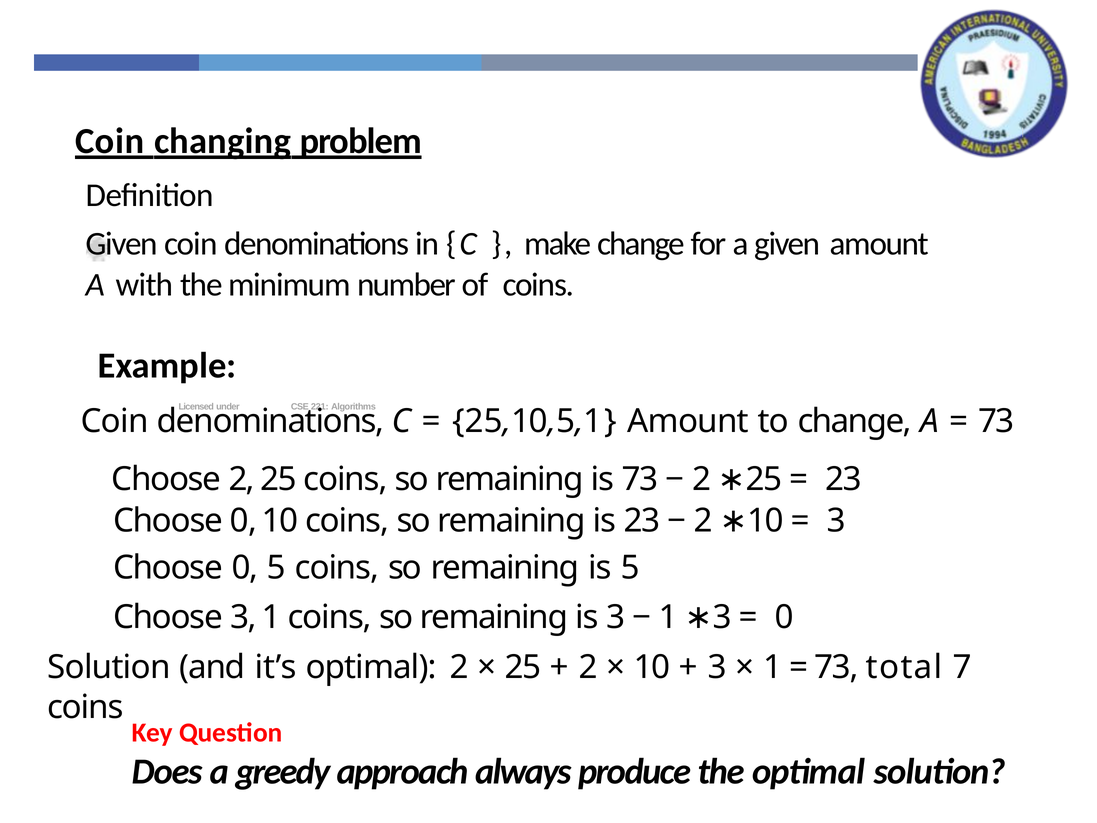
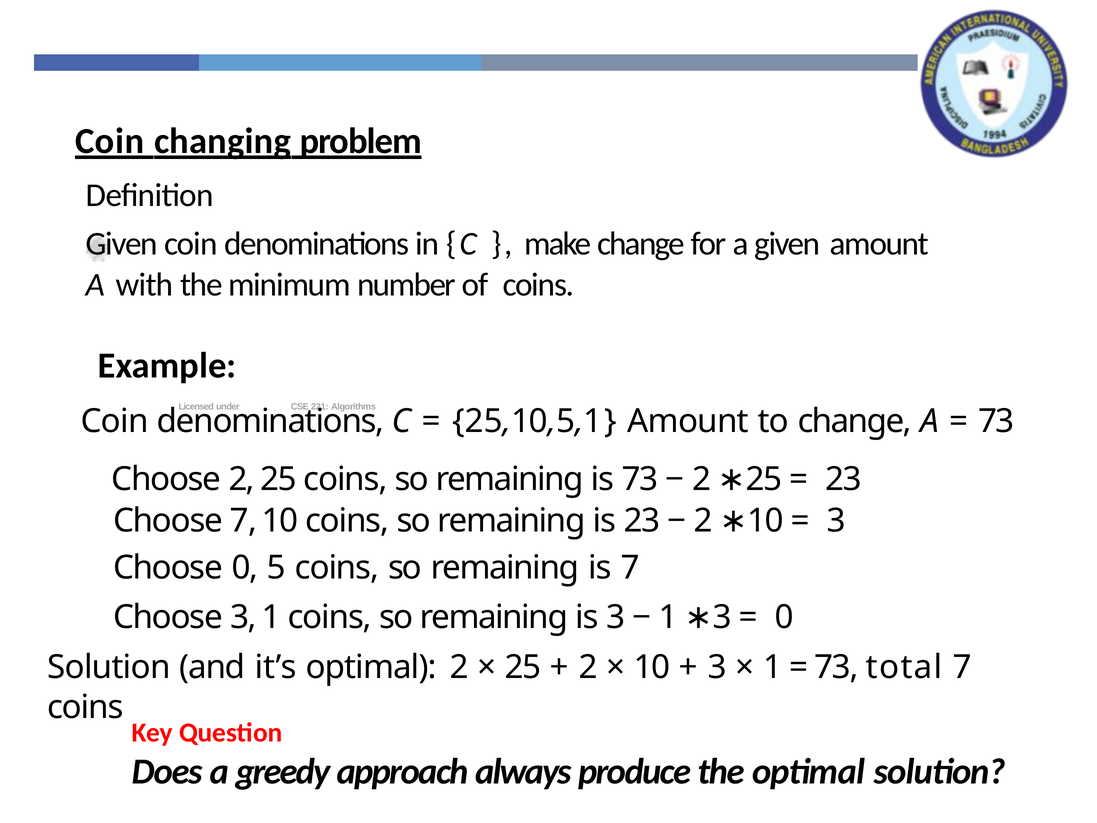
0 at (243, 521): 0 -> 7
is 5: 5 -> 7
